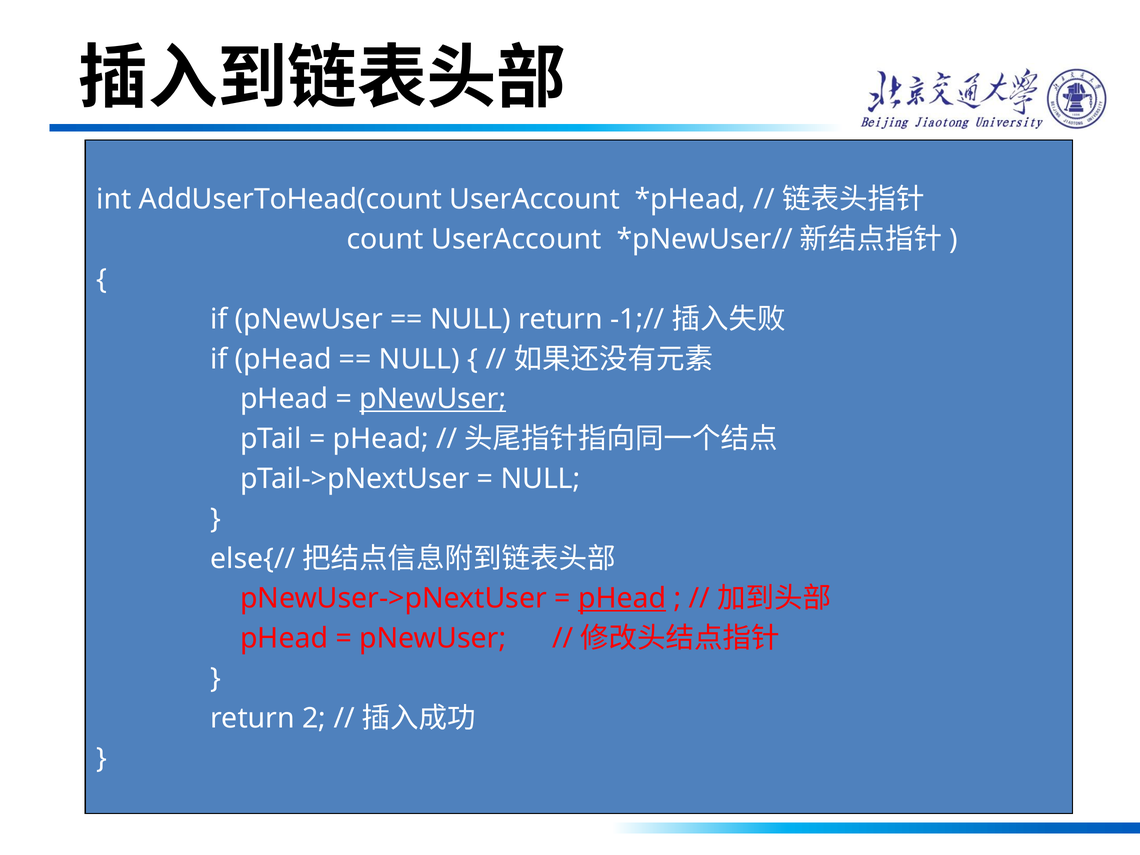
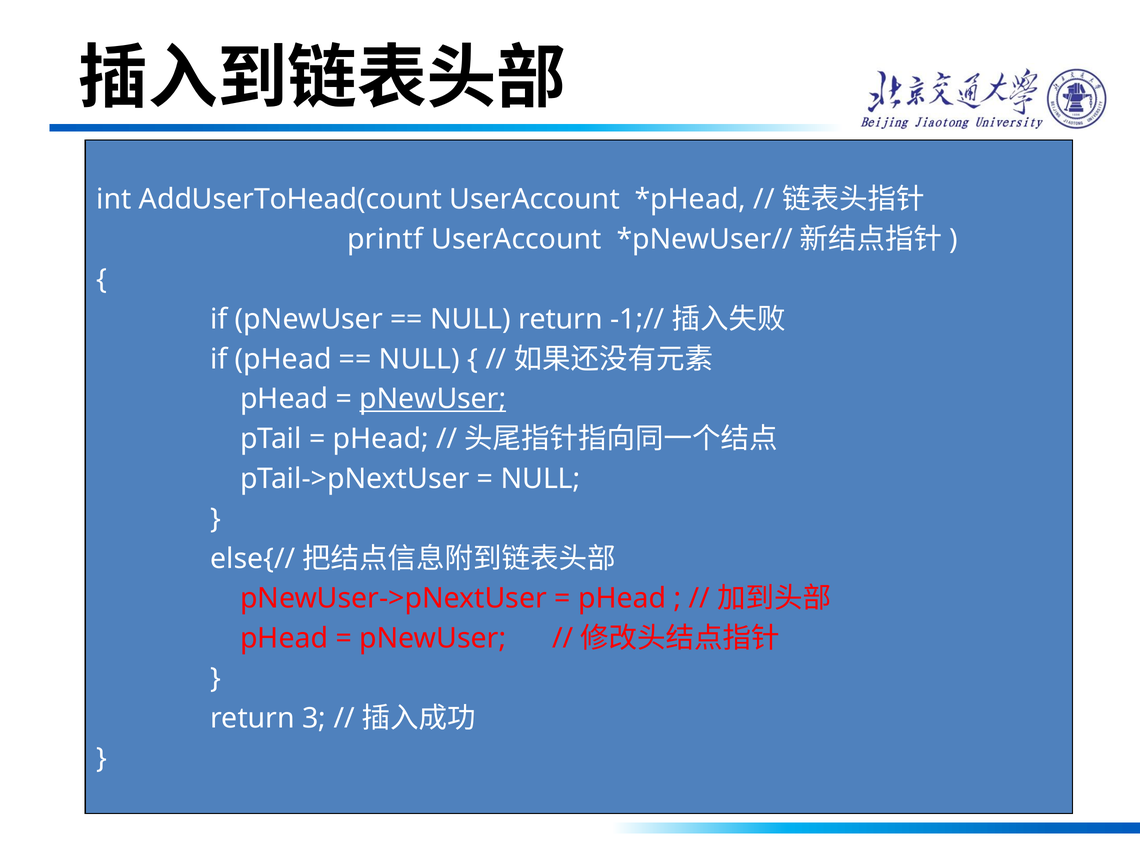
count: count -> printf
pHead at (622, 599) underline: present -> none
2: 2 -> 3
